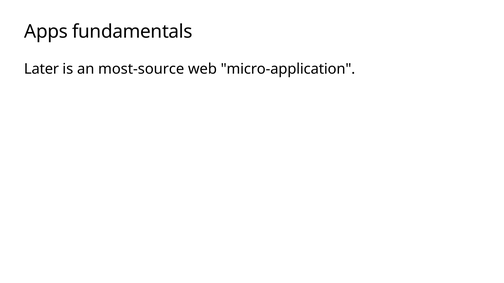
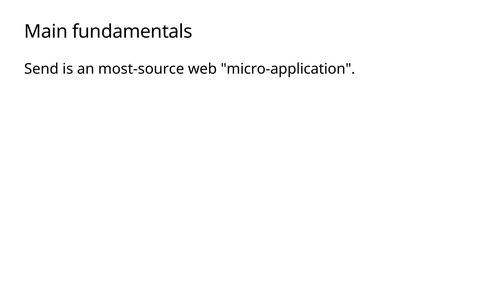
Apps: Apps -> Main
Later: Later -> Send
